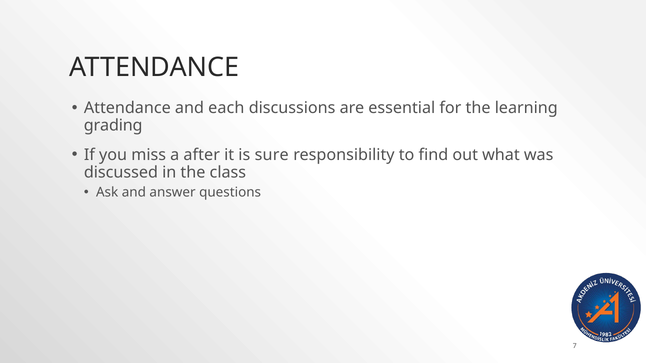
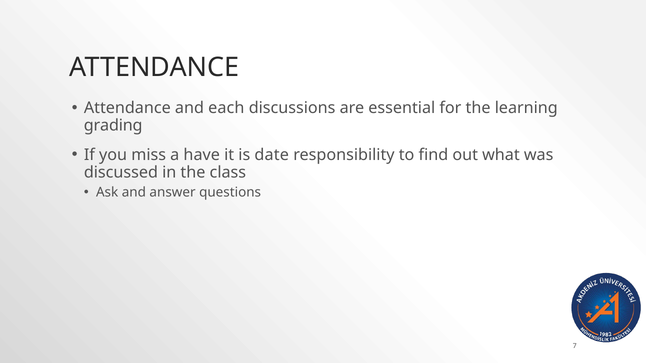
after: after -> have
sure: sure -> date
